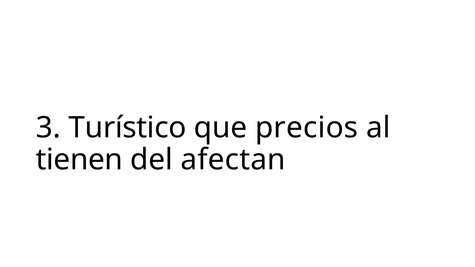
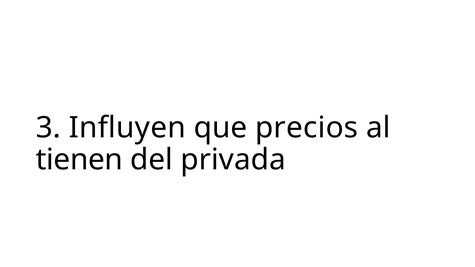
Turístico: Turístico -> Influyen
afectan: afectan -> privada
